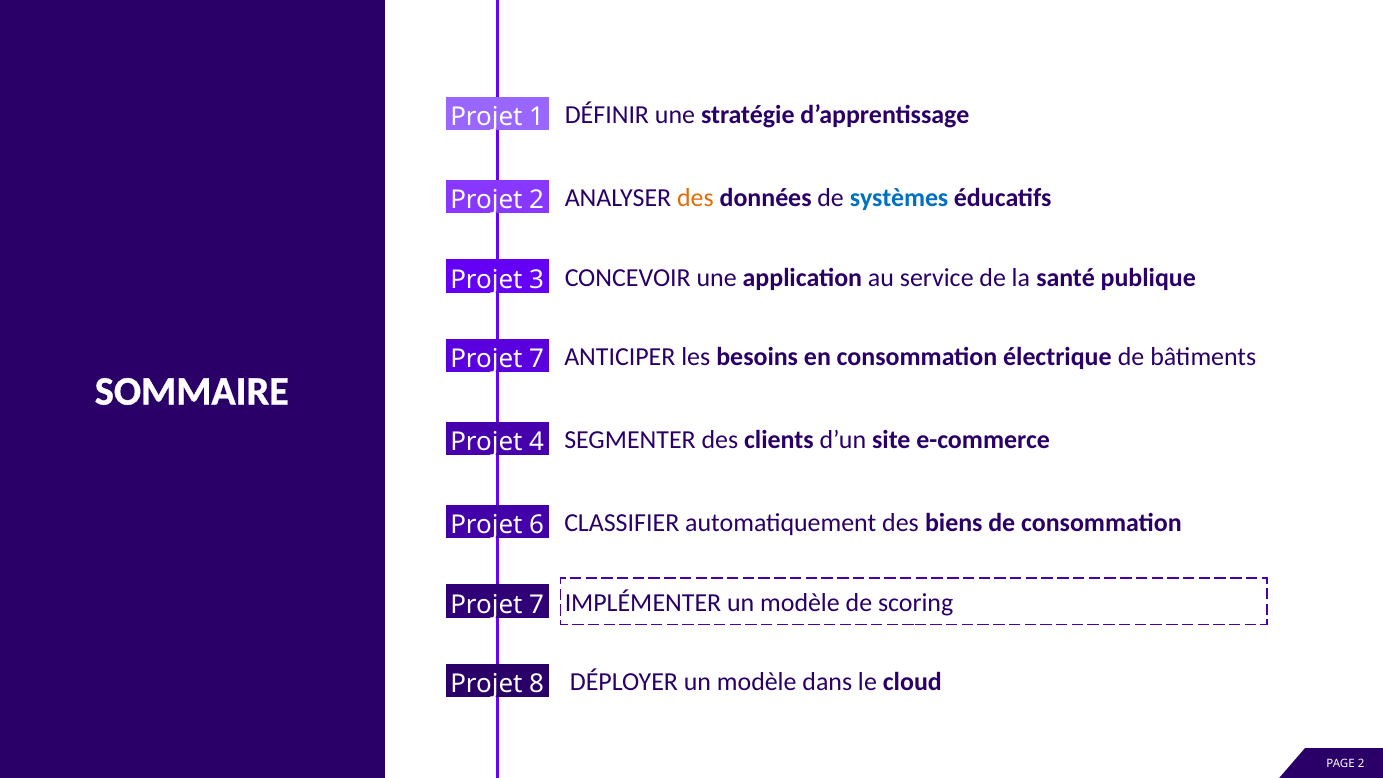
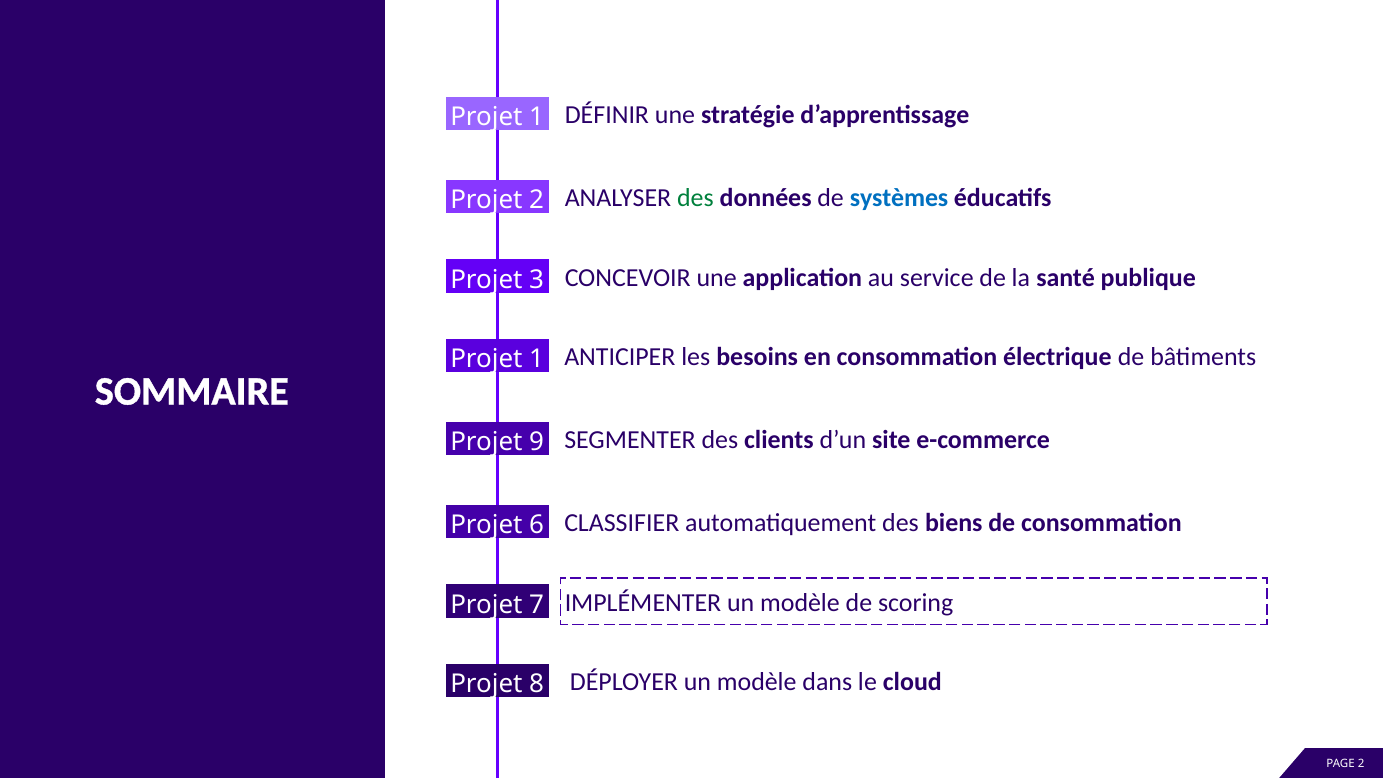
des at (695, 198) colour: orange -> green
7 at (537, 359): 7 -> 1
4: 4 -> 9
